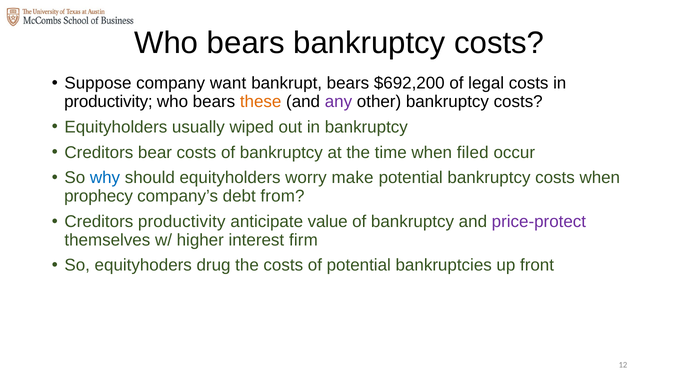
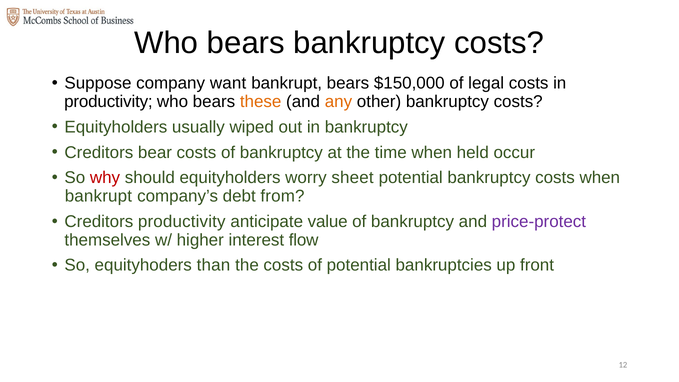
$692,200: $692,200 -> $150,000
any colour: purple -> orange
filed: filed -> held
why colour: blue -> red
make: make -> sheet
prophecy at (99, 196): prophecy -> bankrupt
firm: firm -> flow
drug: drug -> than
